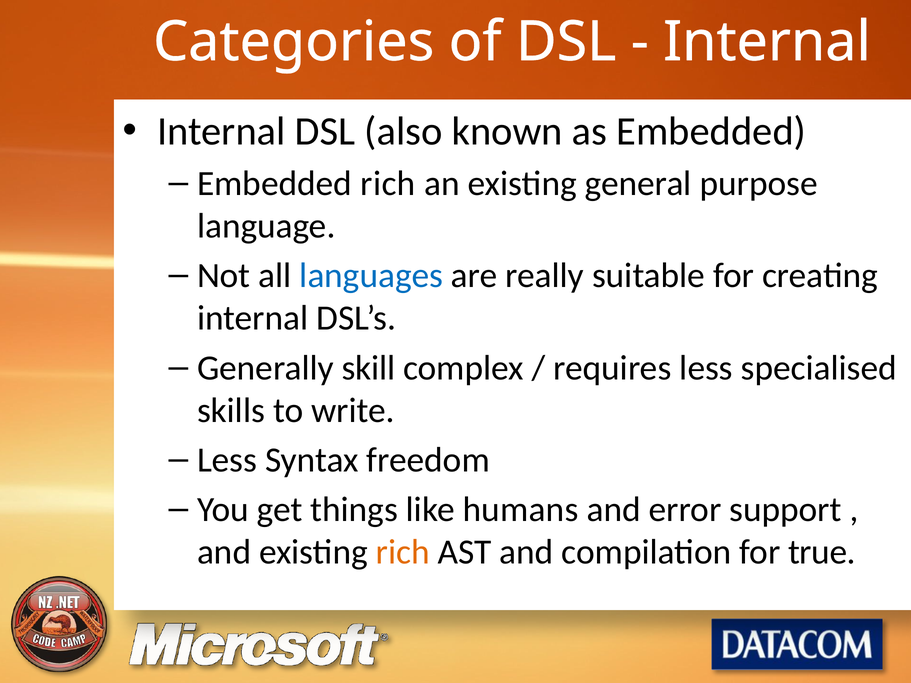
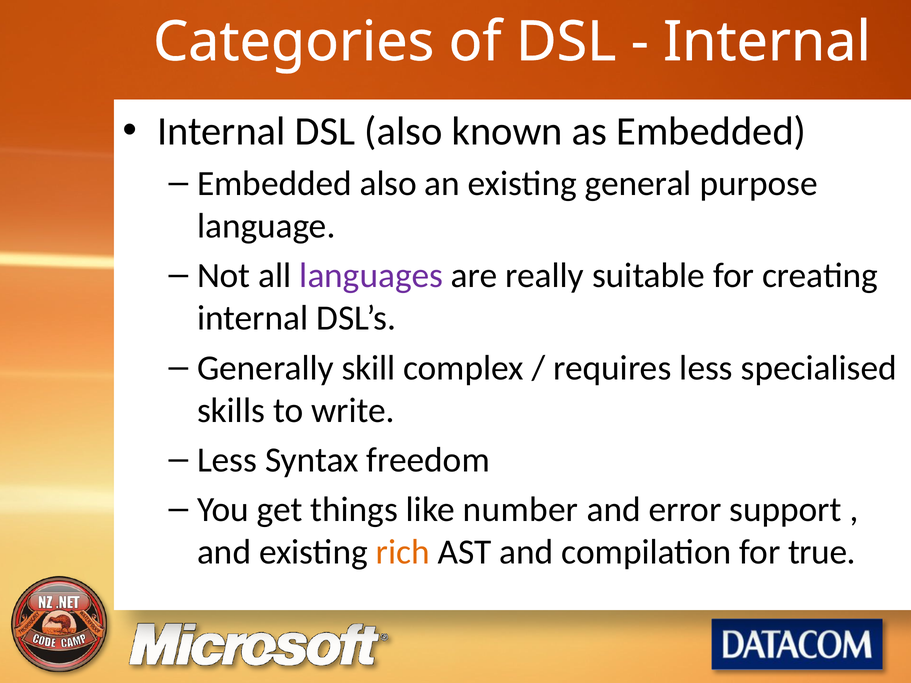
Embedded rich: rich -> also
languages colour: blue -> purple
humans: humans -> number
